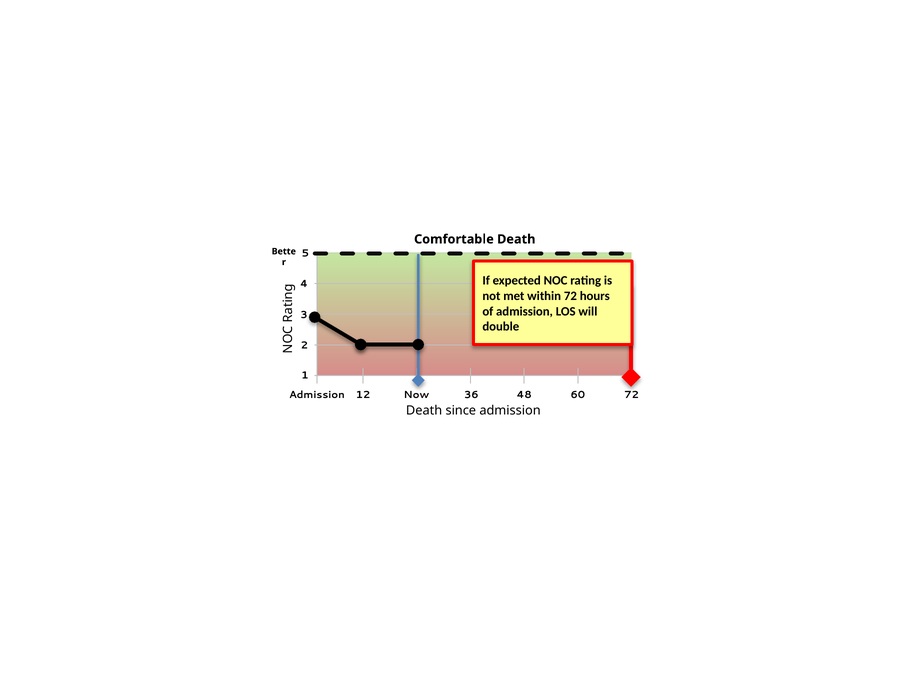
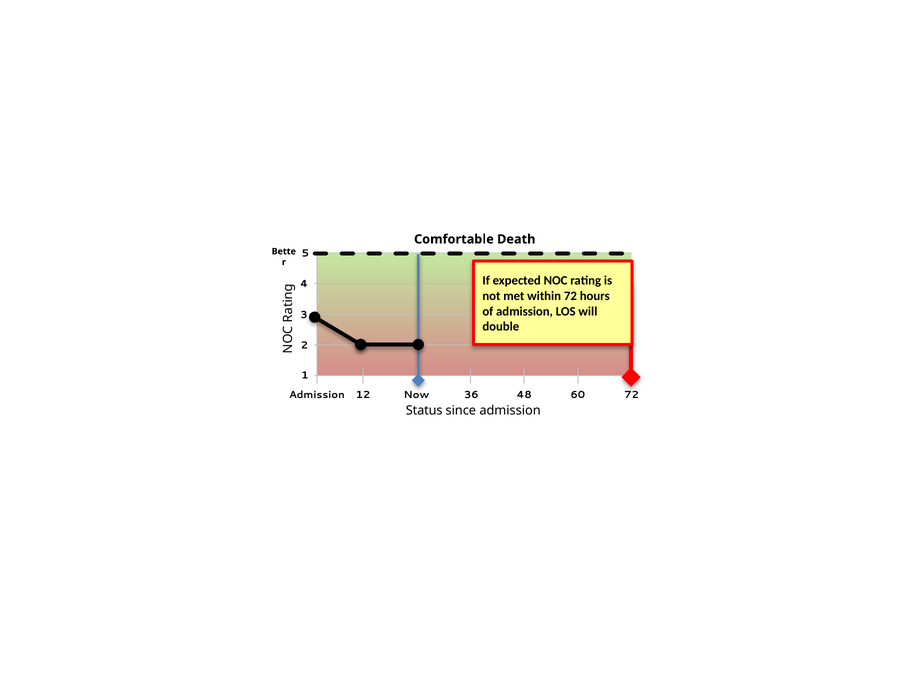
Death at (424, 410): Death -> Status
